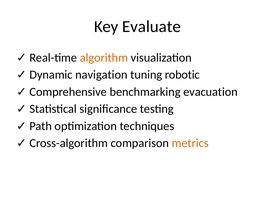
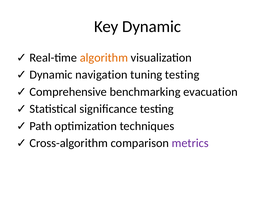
Evaluate: Evaluate -> Dynamic
tuning robotic: robotic -> testing
metrics colour: orange -> purple
